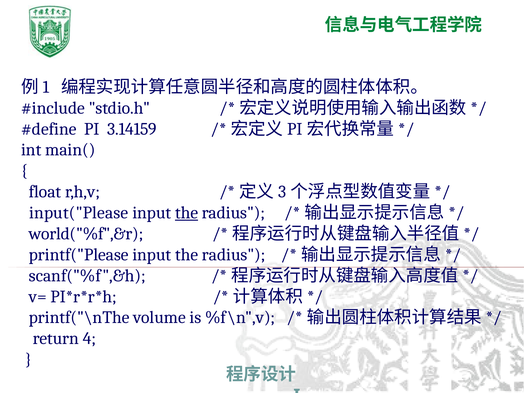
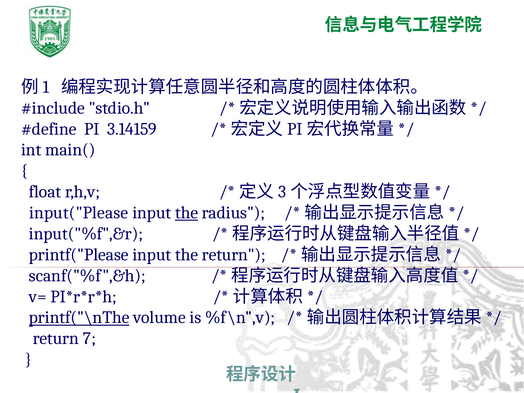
world("%f",&r: world("%f",&r -> input("%f",&r
printf("Please input the radius: radius -> return
printf("\nThe underline: none -> present
4: 4 -> 7
